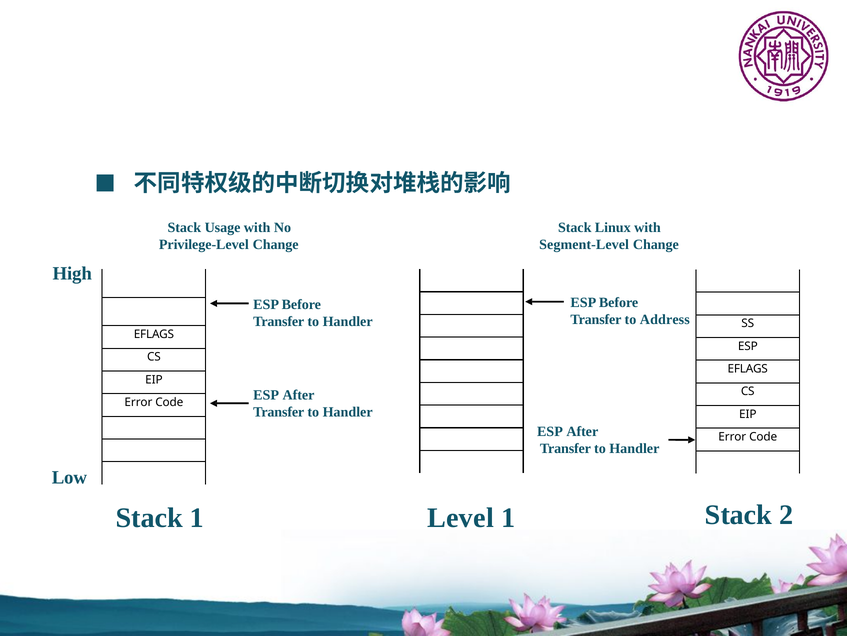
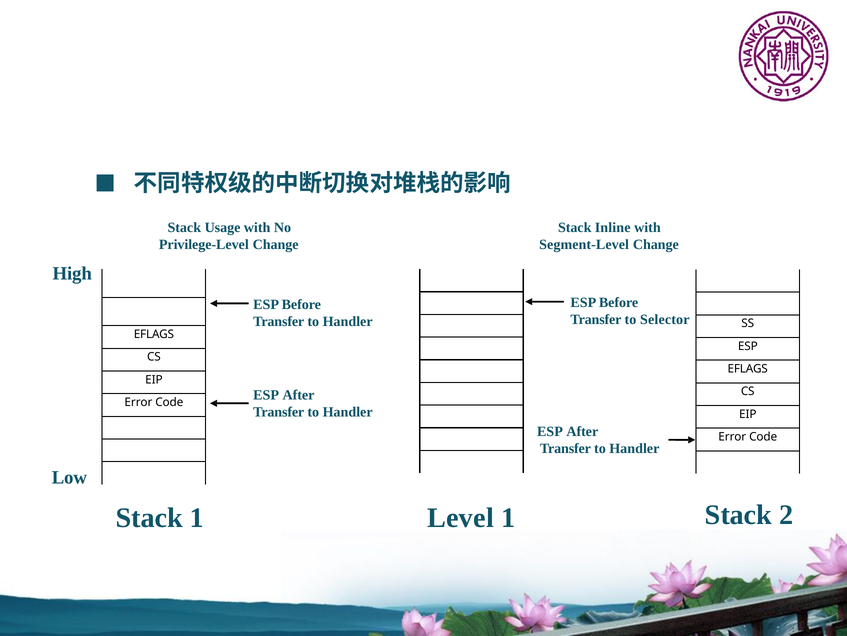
Linux: Linux -> Inline
Address: Address -> Selector
